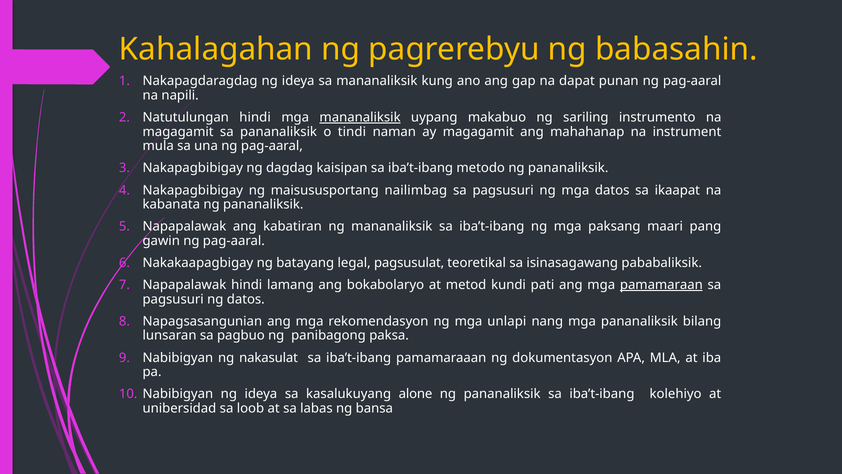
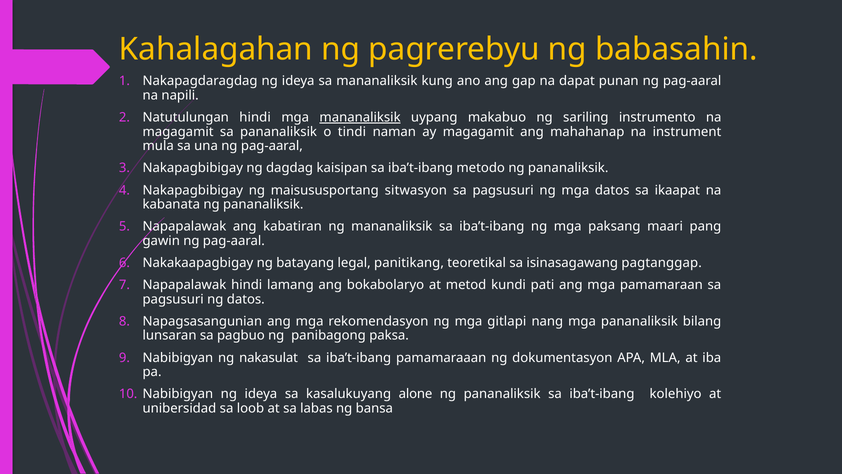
nailimbag: nailimbag -> sitwasyon
pagsusulat: pagsusulat -> panitikang
pababaliksik: pababaliksik -> pagtanggap
pamamaraan underline: present -> none
unlapi: unlapi -> gitlapi
